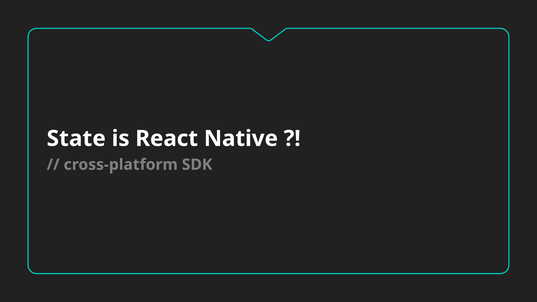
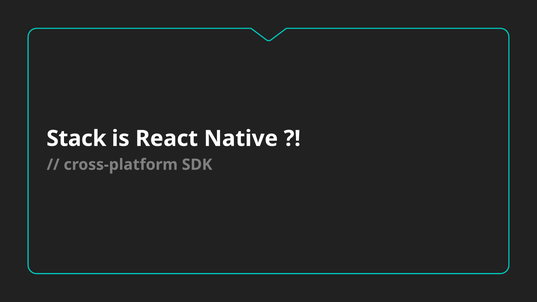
State: State -> Stack
